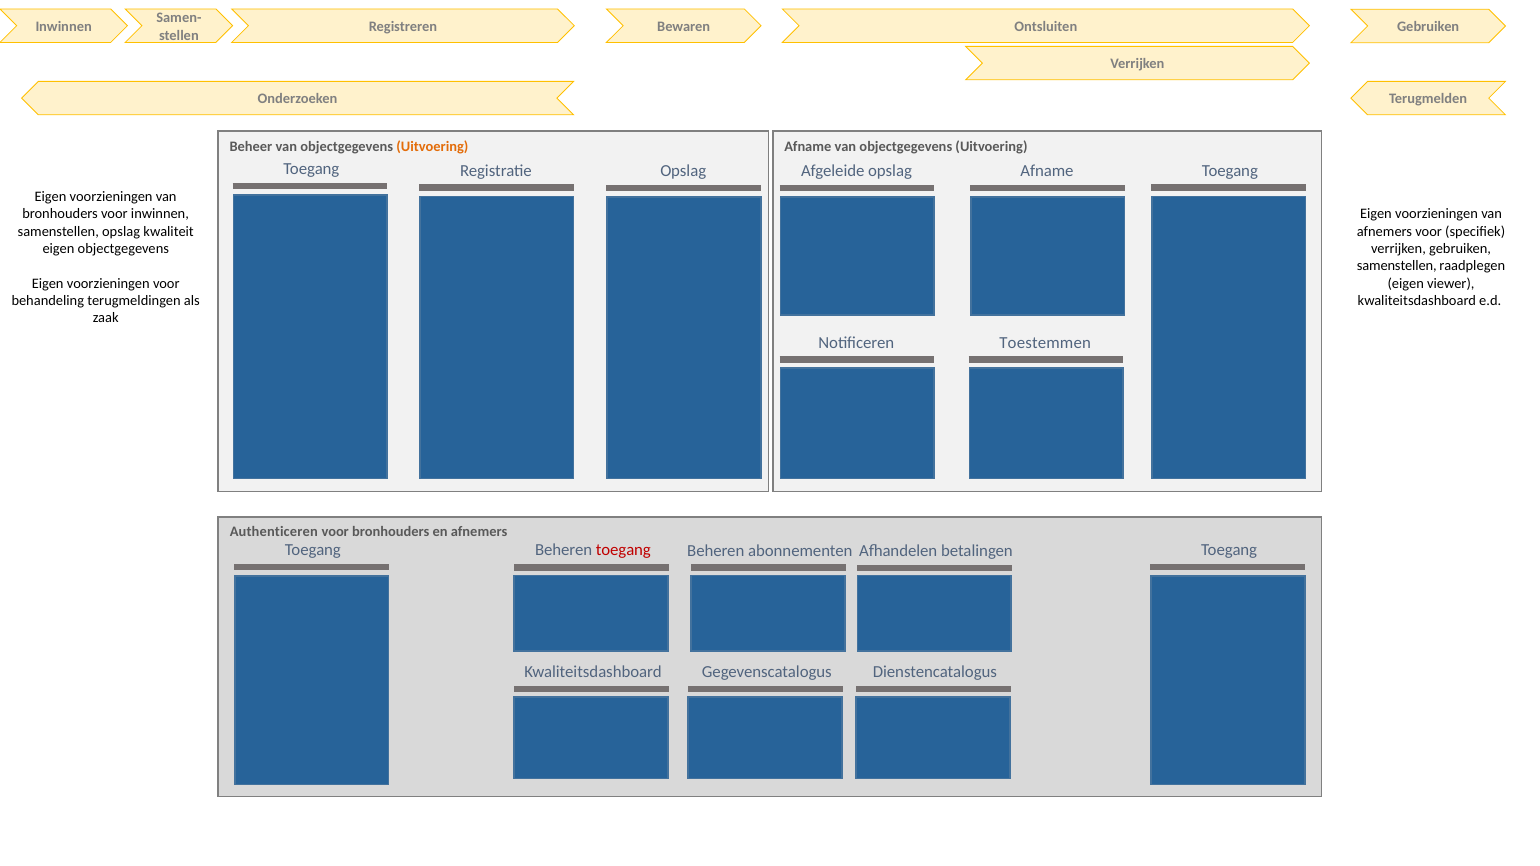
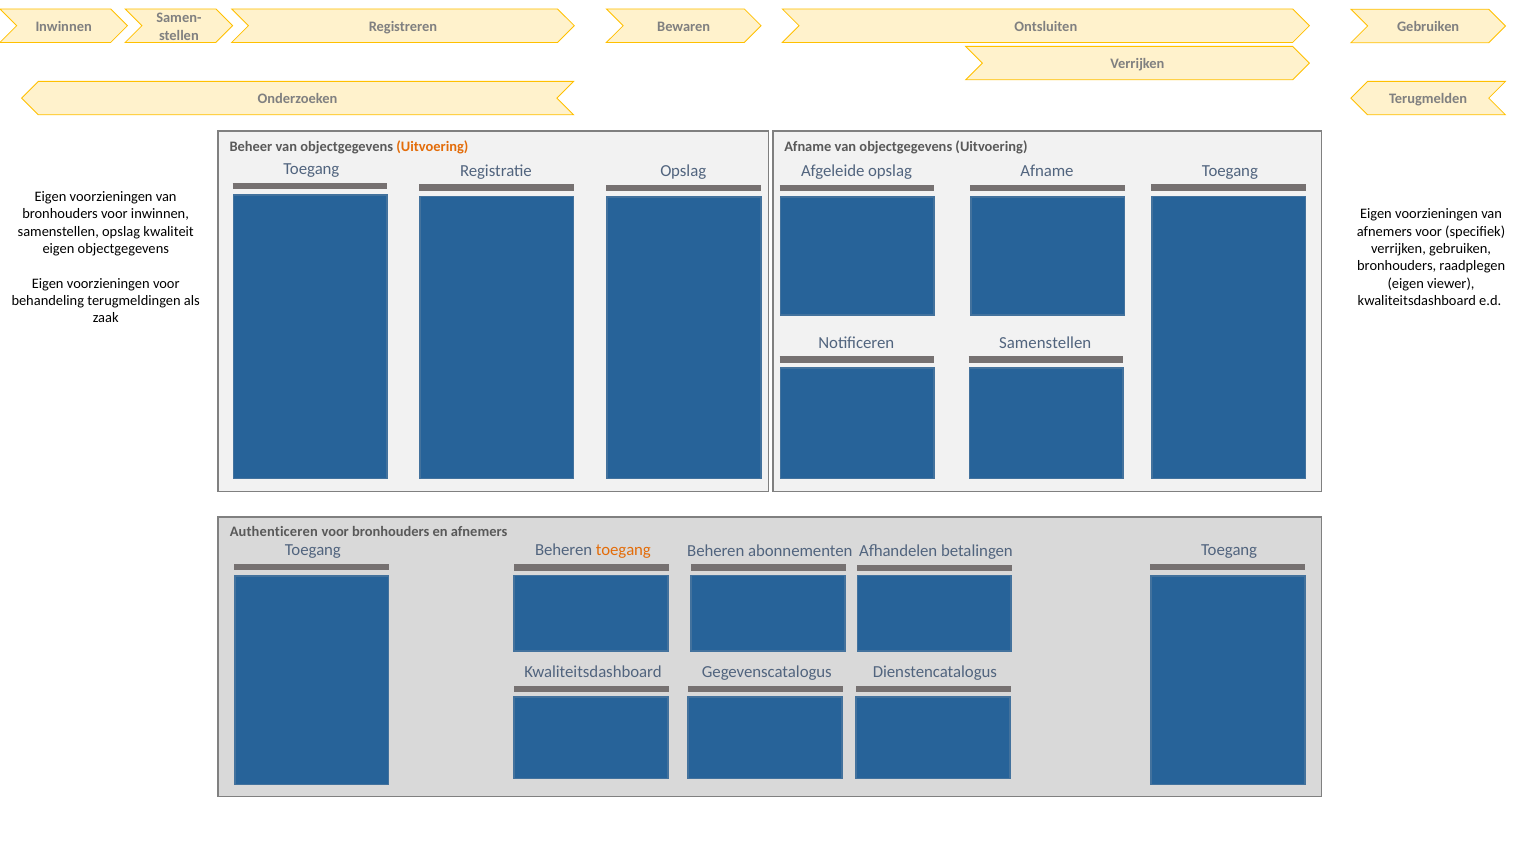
samenstellen at (1397, 266): samenstellen -> bronhouders
Toestemmen at (1045, 343): Toestemmen -> Samenstellen
toegang at (623, 551) colour: red -> orange
